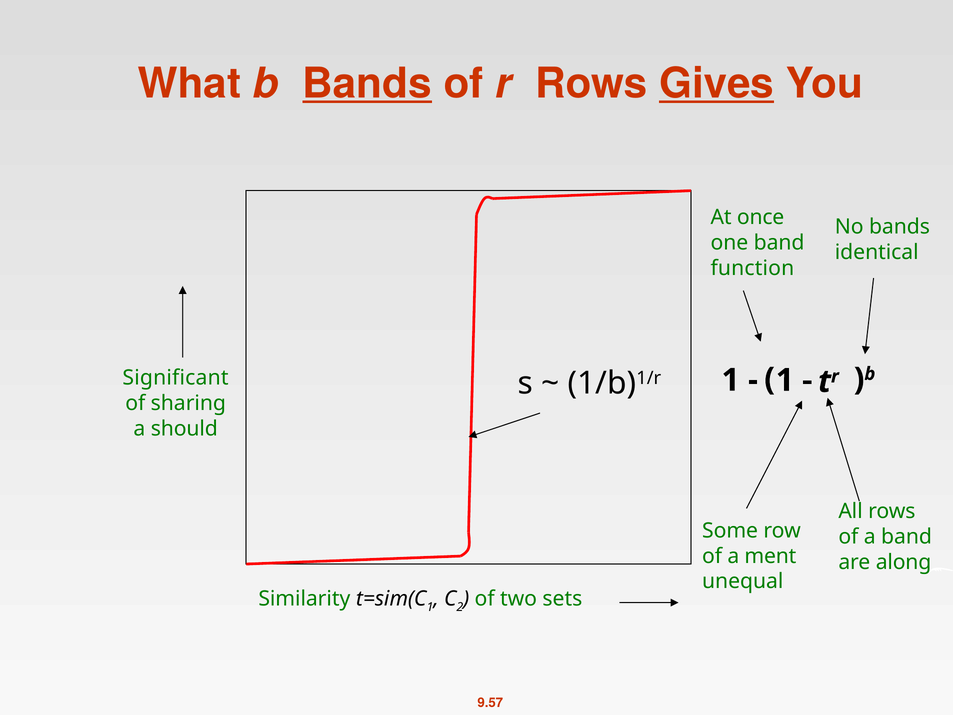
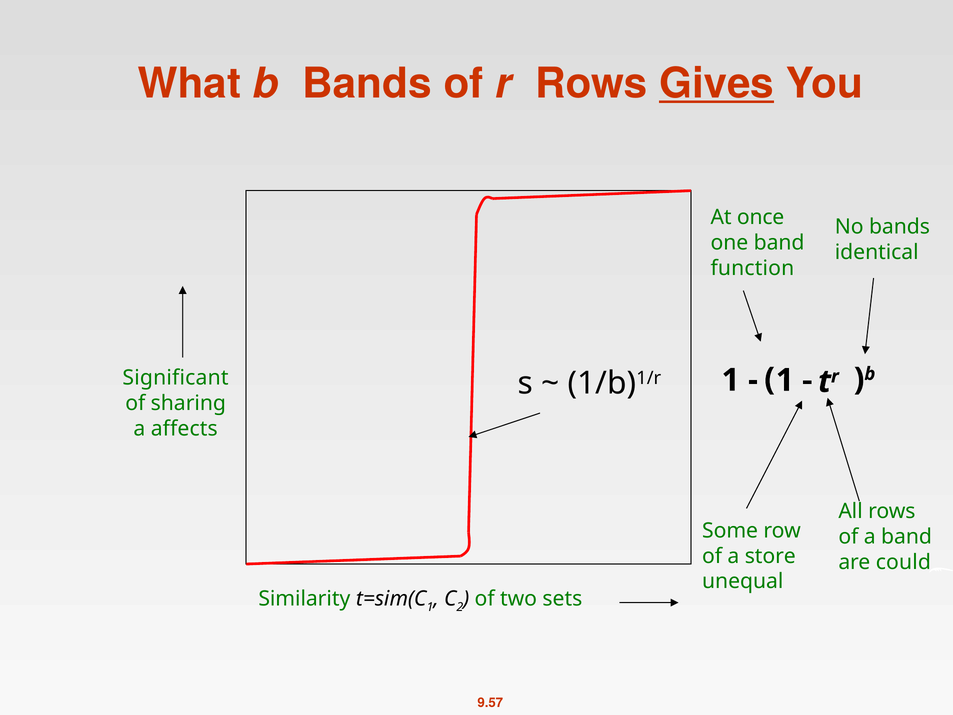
Bands at (367, 84) underline: present -> none
should: should -> affects
ment: ment -> store
along: along -> could
